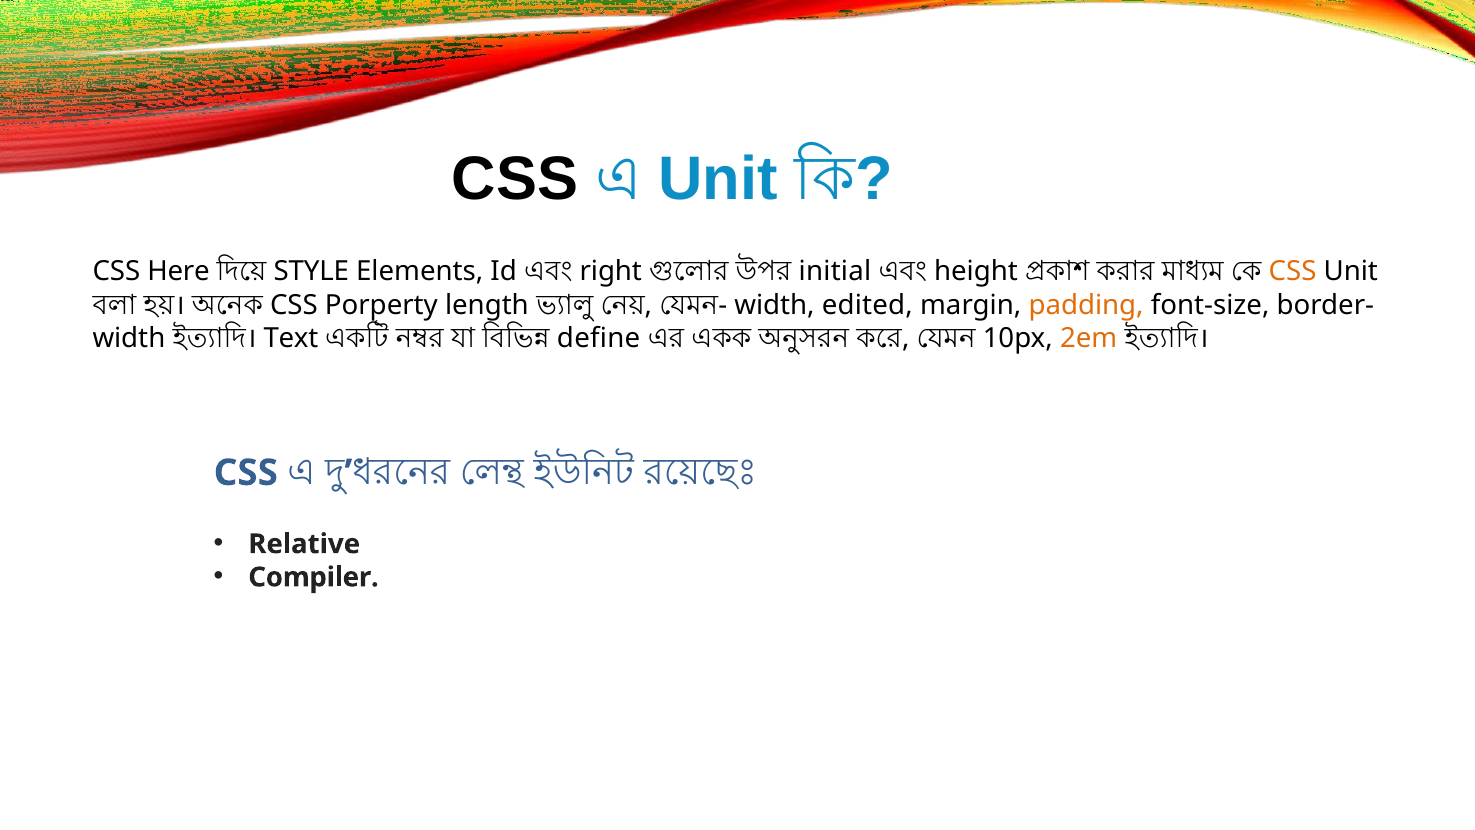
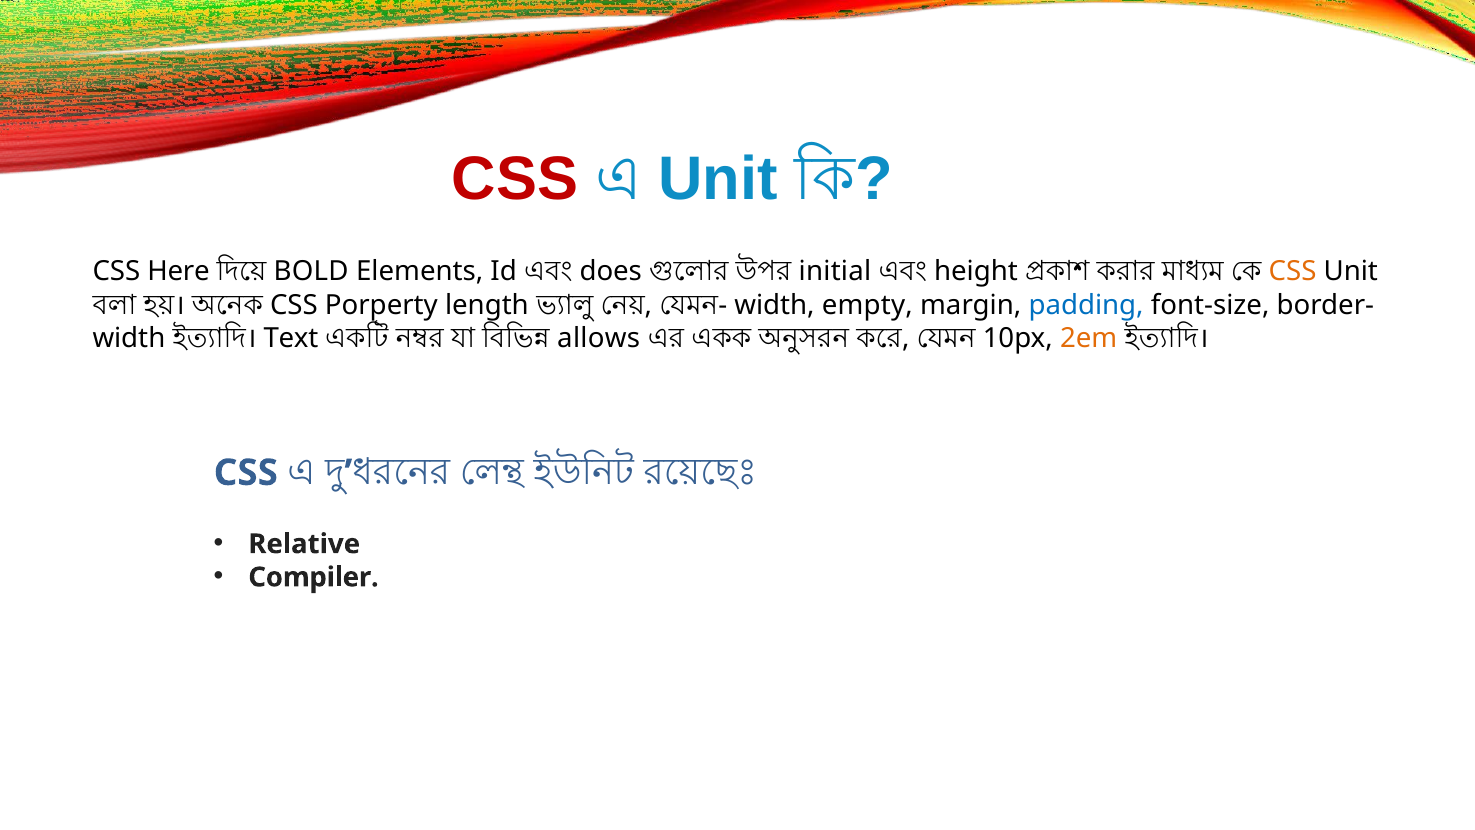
CSS at (515, 179) colour: black -> red
STYLE: STYLE -> BOLD
right: right -> does
edited: edited -> empty
padding colour: orange -> blue
define: define -> allows
